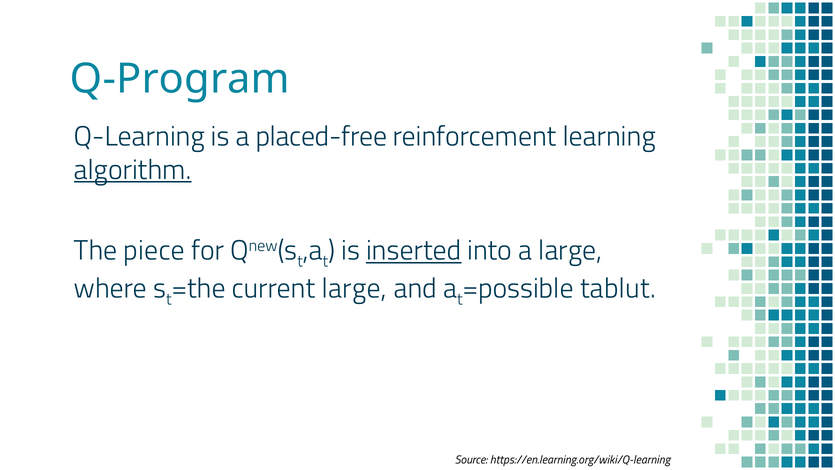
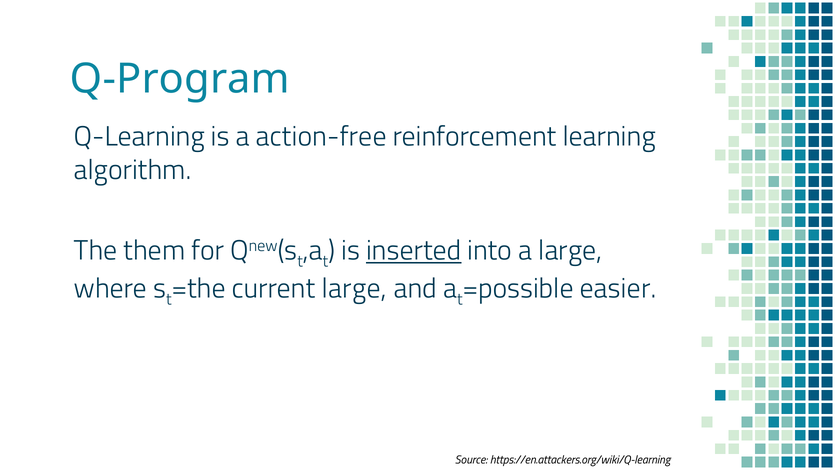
placed-free: placed-free -> action-free
algorithm underline: present -> none
piece: piece -> them
tablut: tablut -> easier
https://en.learning.org/wiki/Q-learning: https://en.learning.org/wiki/Q-learning -> https://en.attackers.org/wiki/Q-learning
